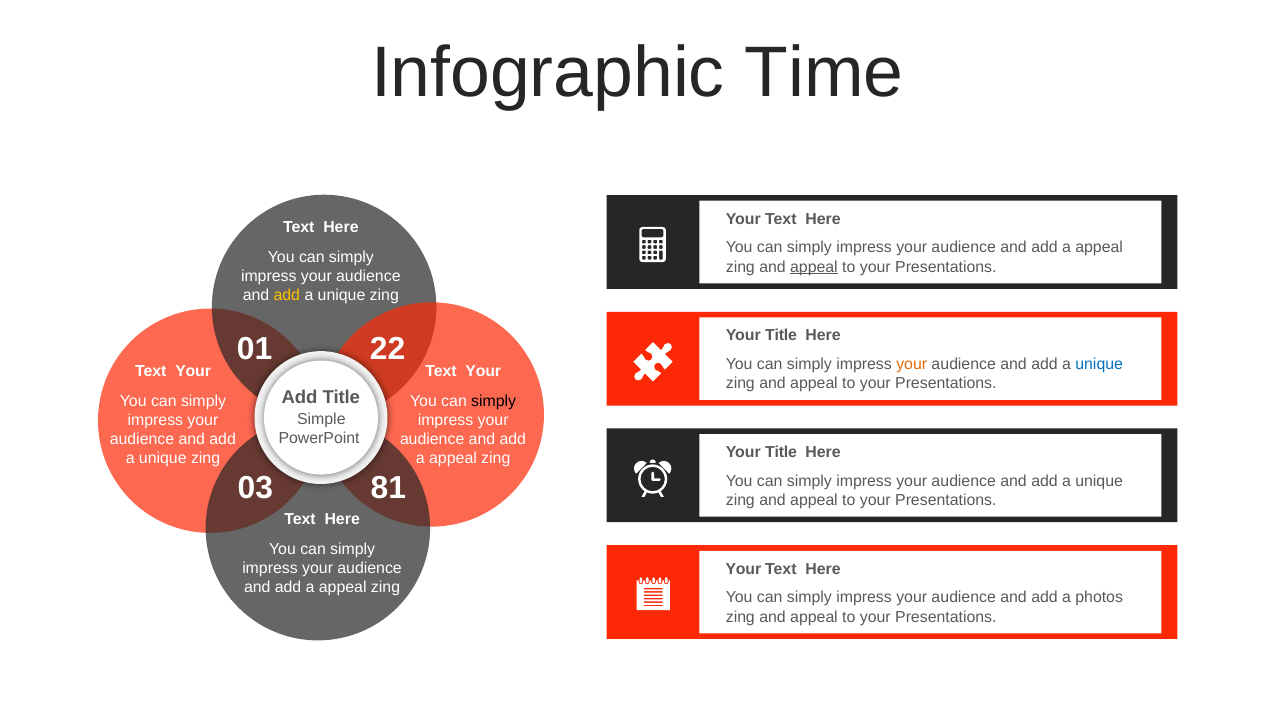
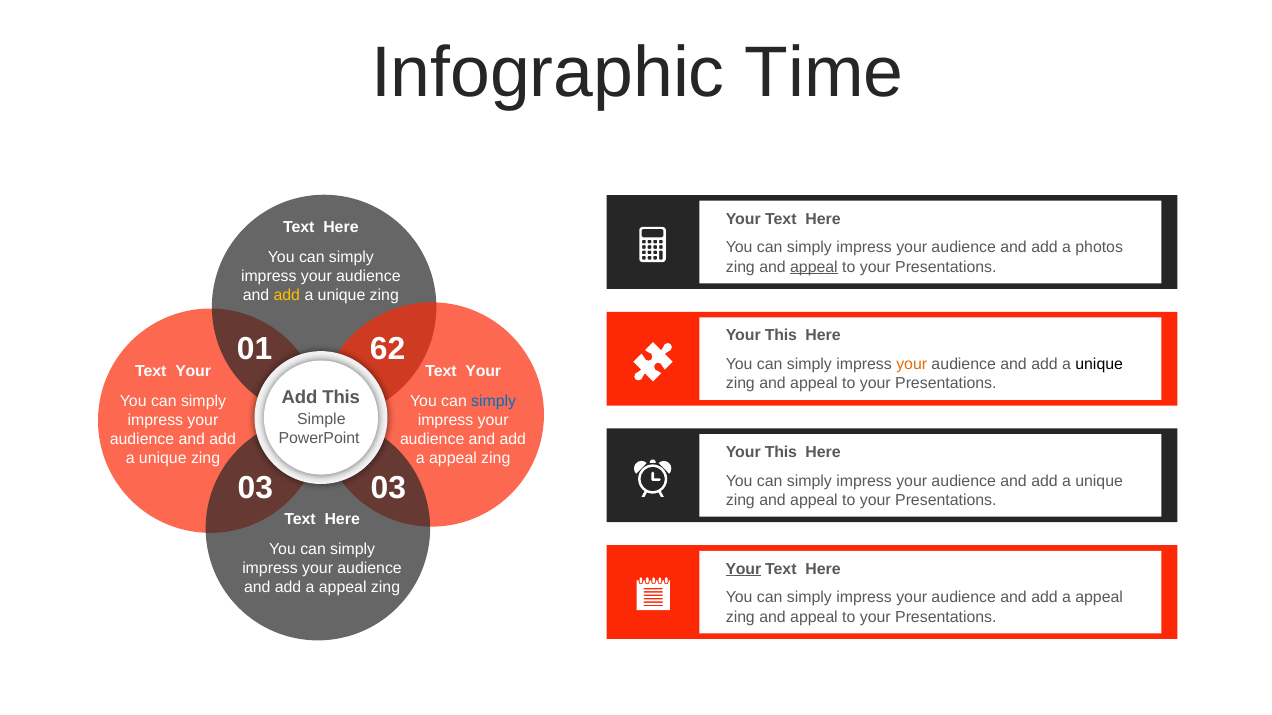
appeal at (1099, 248): appeal -> photos
Title at (781, 336): Title -> This
22: 22 -> 62
unique at (1099, 365) colour: blue -> black
Add Title: Title -> This
simply at (494, 402) colour: black -> blue
Title at (781, 452): Title -> This
03 81: 81 -> 03
Your at (743, 569) underline: none -> present
photos at (1099, 598): photos -> appeal
